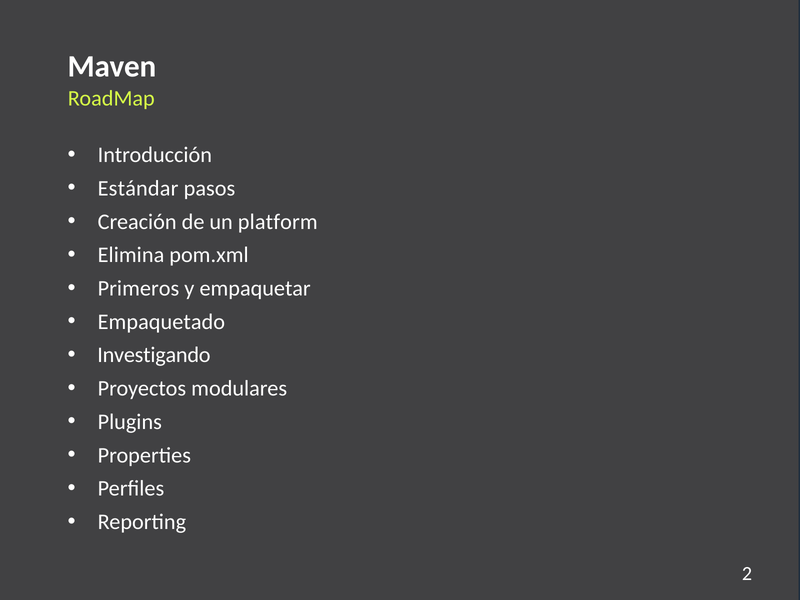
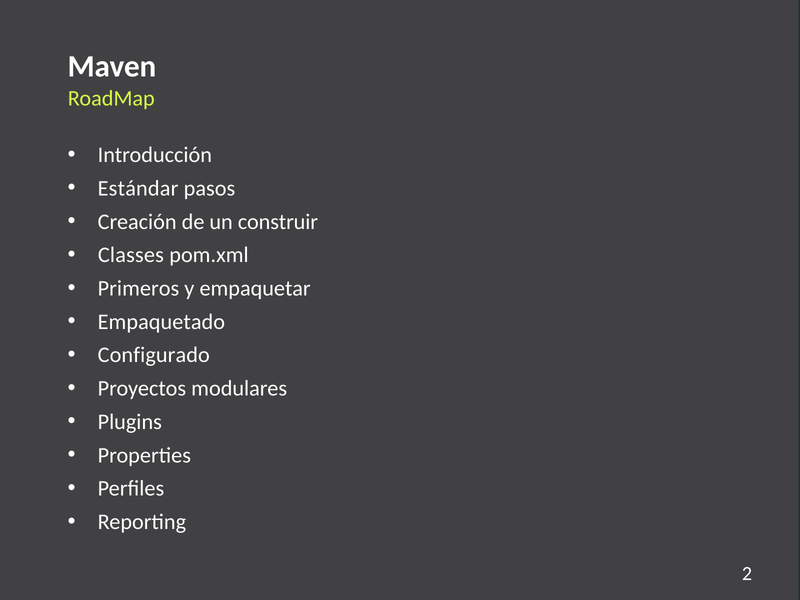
platform: platform -> construir
Elimina: Elimina -> Classes
Investigando: Investigando -> Configurado
